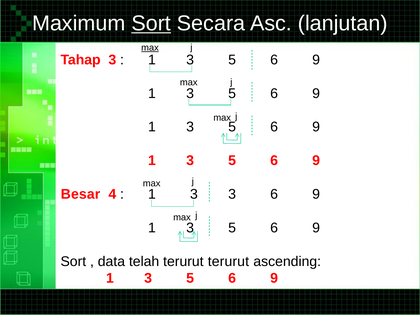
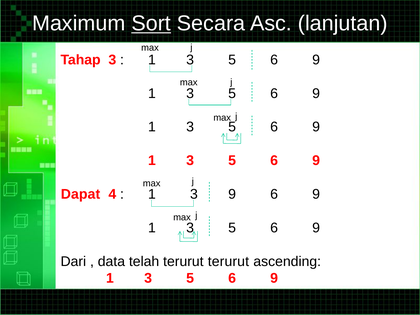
max at (150, 48) underline: present -> none
Besar: Besar -> Dapat
3 3: 3 -> 9
Sort at (73, 261): Sort -> Dari
